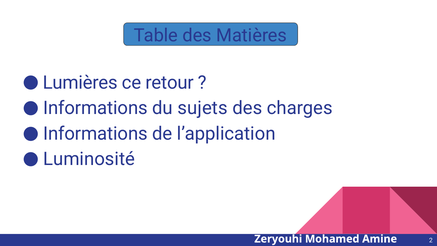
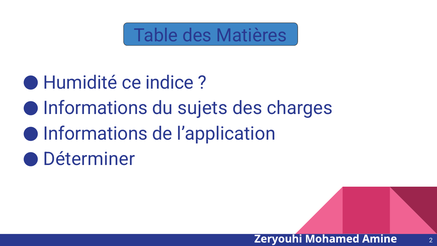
Lumières: Lumières -> Humidité
retour: retour -> indice
Luminosité: Luminosité -> Déterminer
